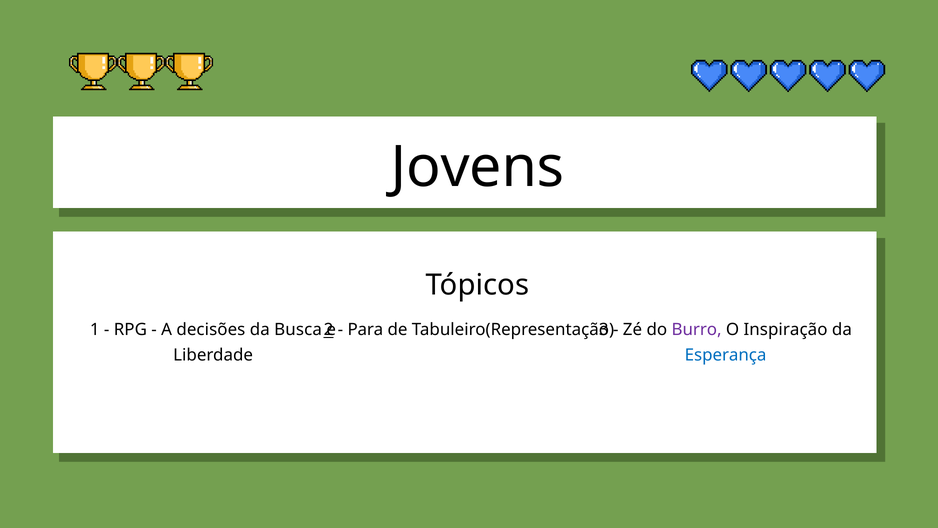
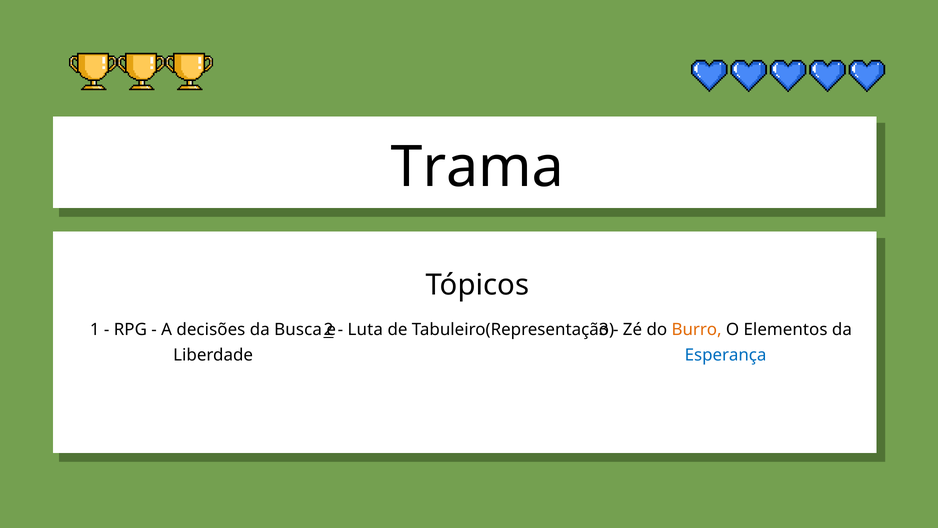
Jovens: Jovens -> Trama
Para: Para -> Luta
Burro colour: purple -> orange
Inspiração: Inspiração -> Elementos
